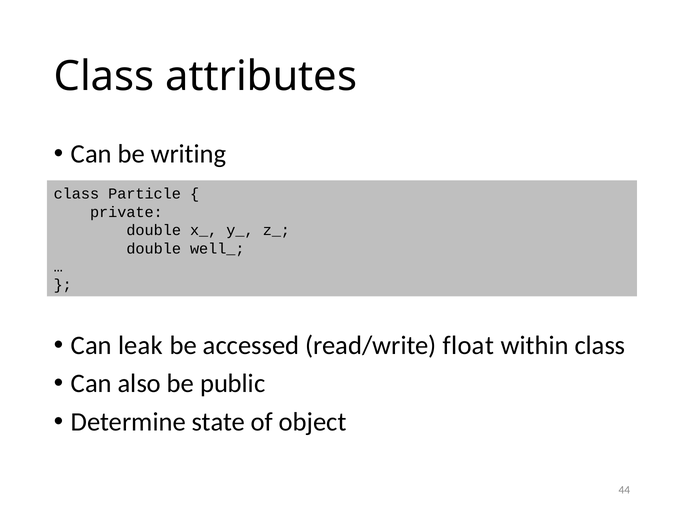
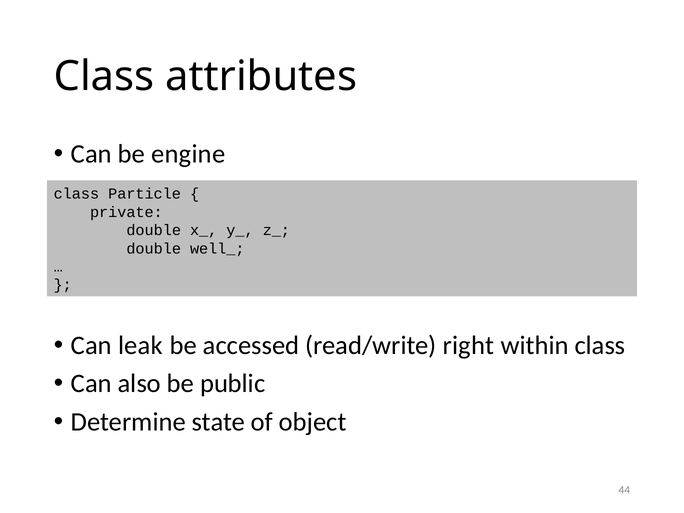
writing: writing -> engine
float: float -> right
